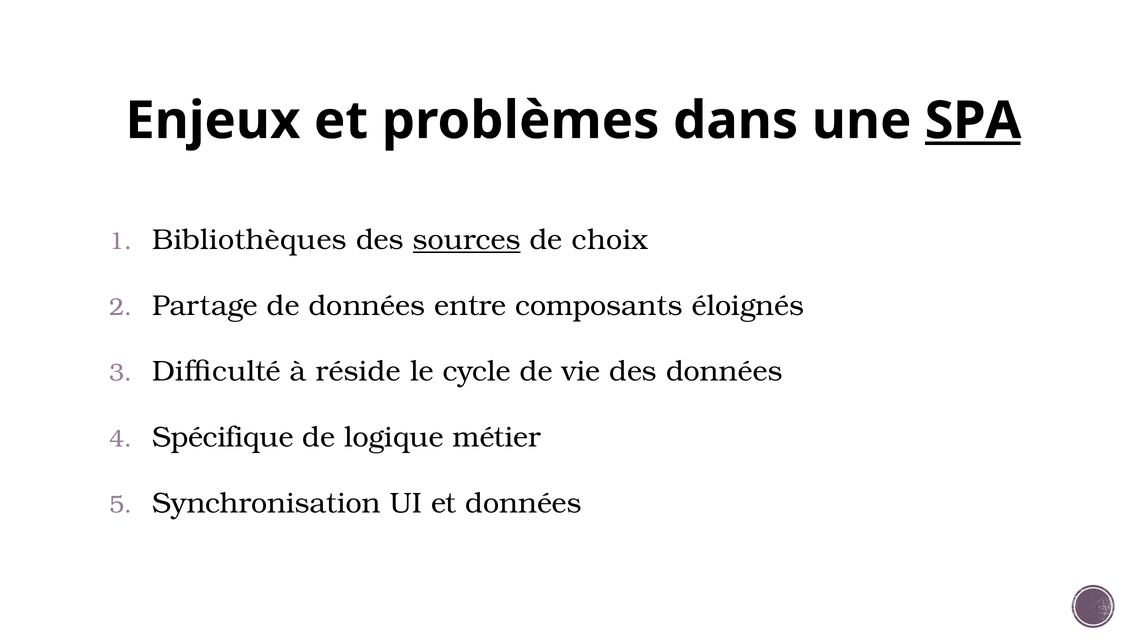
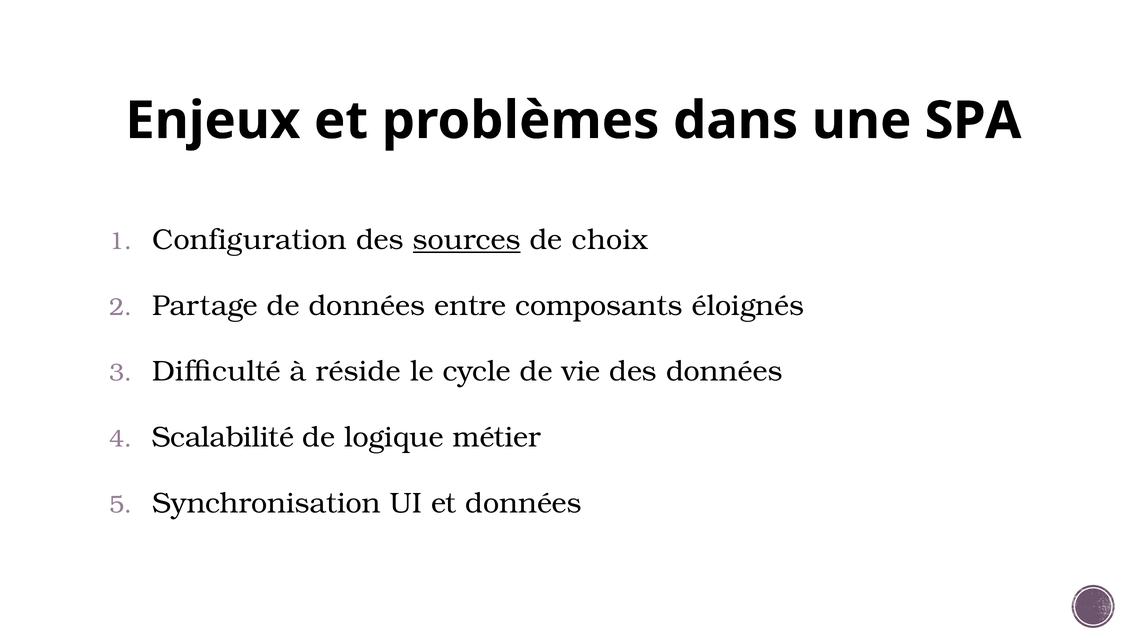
SPA underline: present -> none
Bibliothèques: Bibliothèques -> Configuration
Spécifique: Spécifique -> Scalabilité
